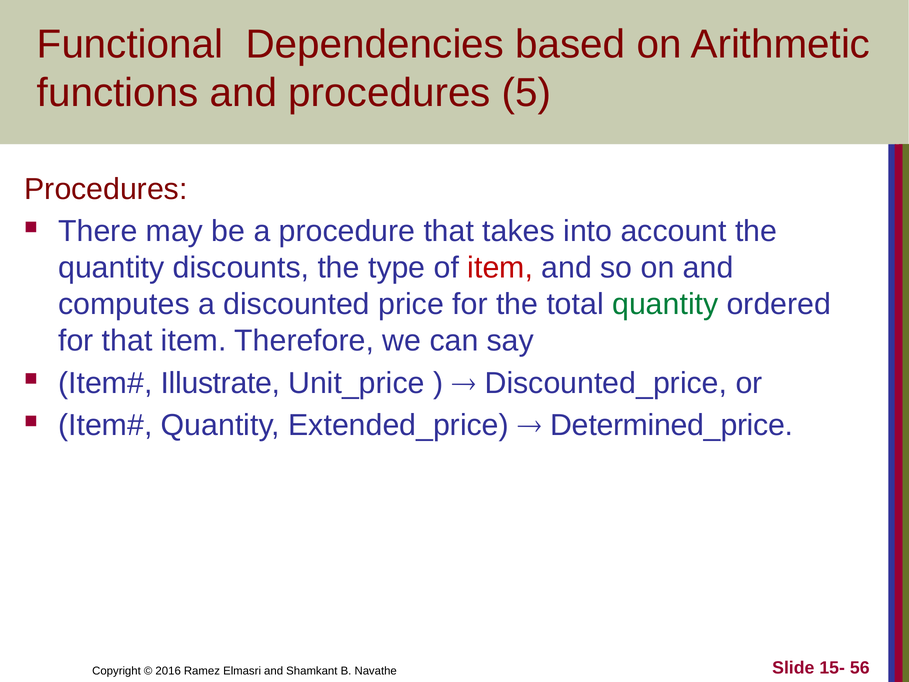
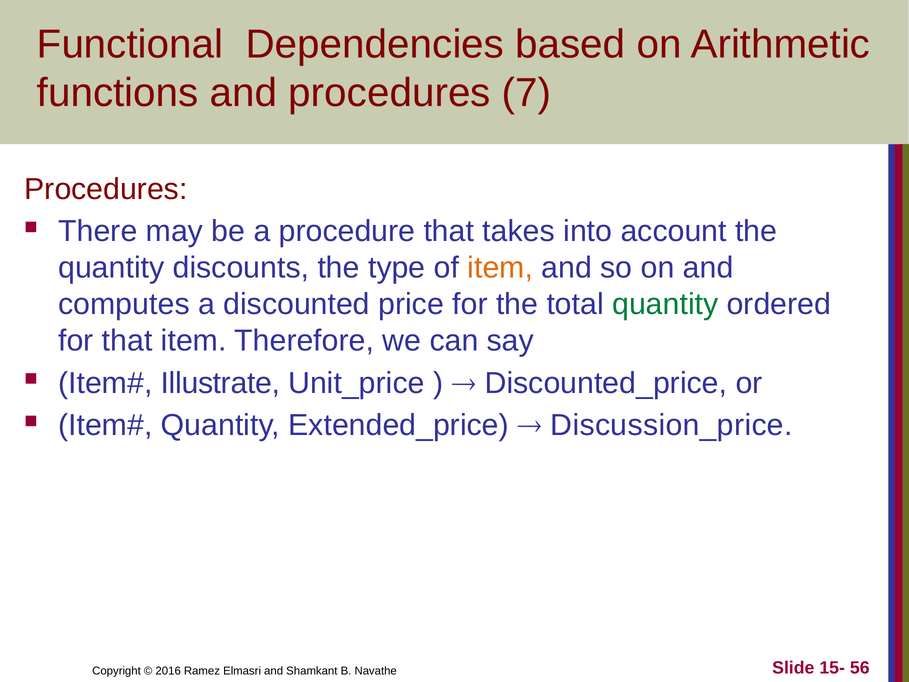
5: 5 -> 7
item at (500, 268) colour: red -> orange
Determined_price: Determined_price -> Discussion_price
